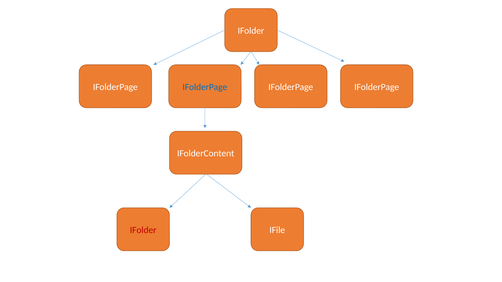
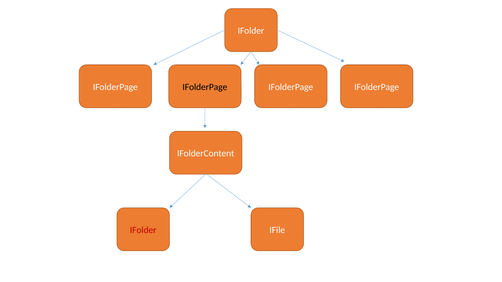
IFolderPage at (205, 87) colour: blue -> black
